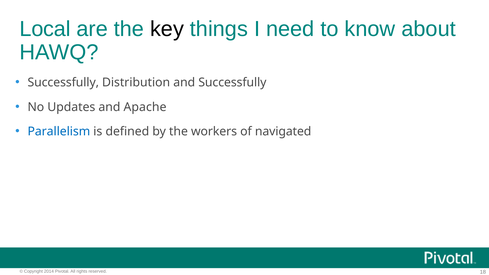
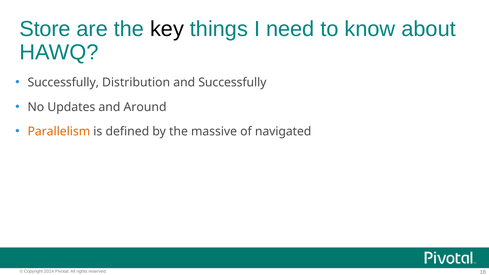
Local: Local -> Store
Apache: Apache -> Around
Parallelism colour: blue -> orange
workers: workers -> massive
